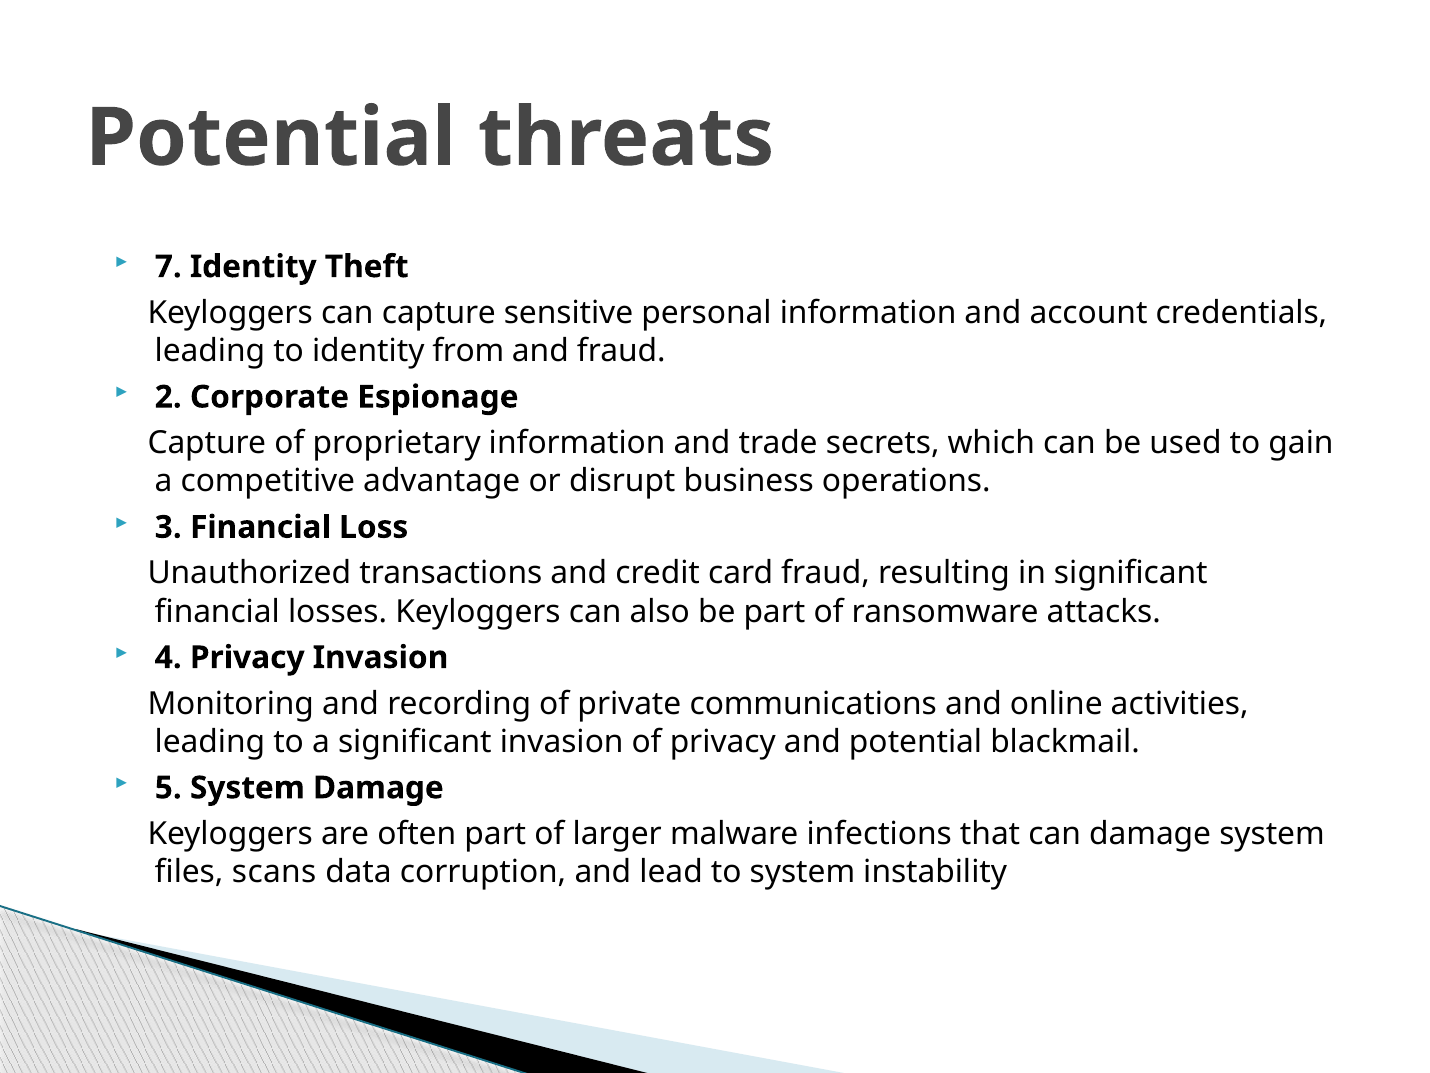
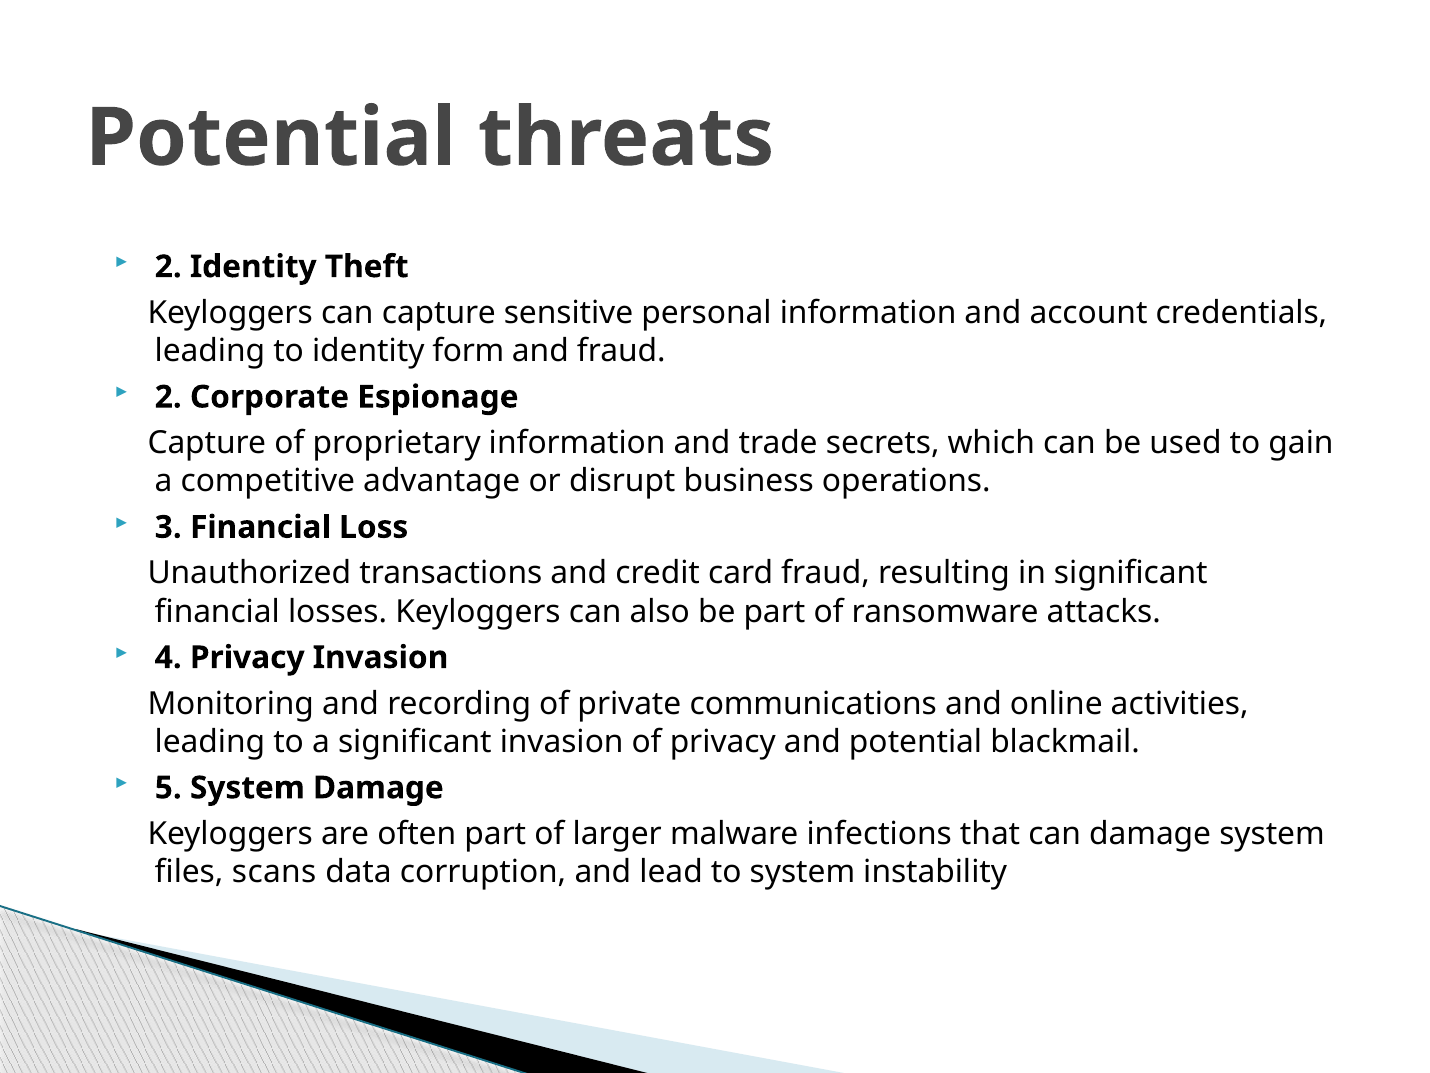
7 at (168, 267): 7 -> 2
from: from -> form
